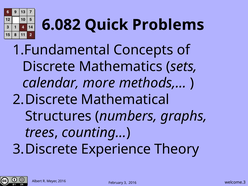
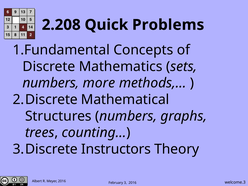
6.082: 6.082 -> 2.208
calendar at (49, 83): calendar -> numbers
Experience: Experience -> Instructors
